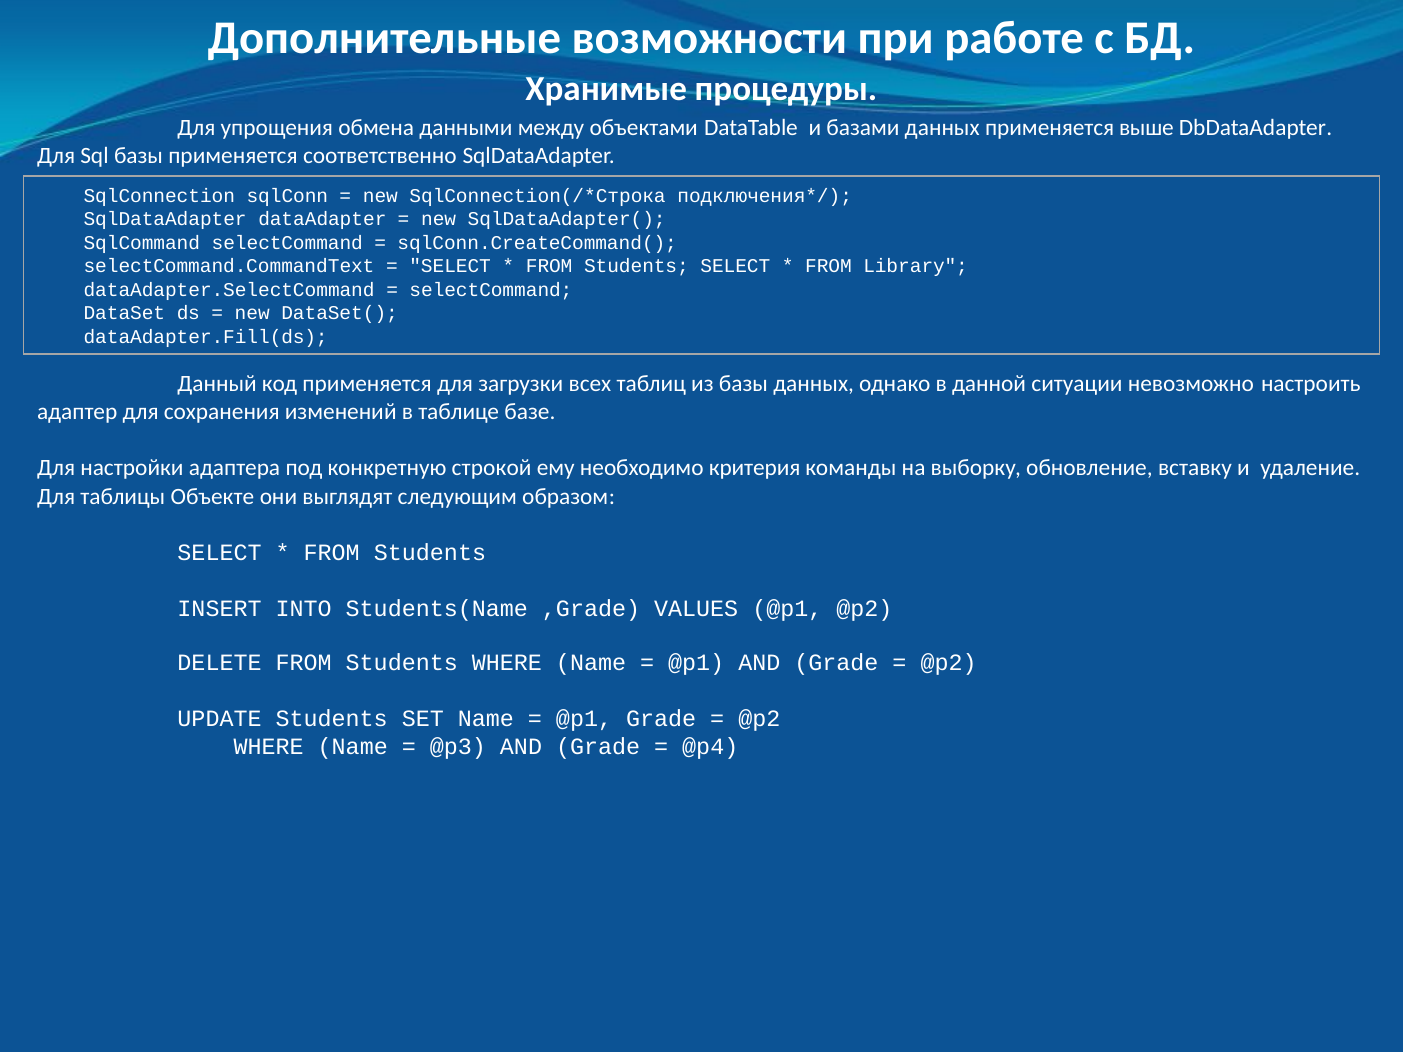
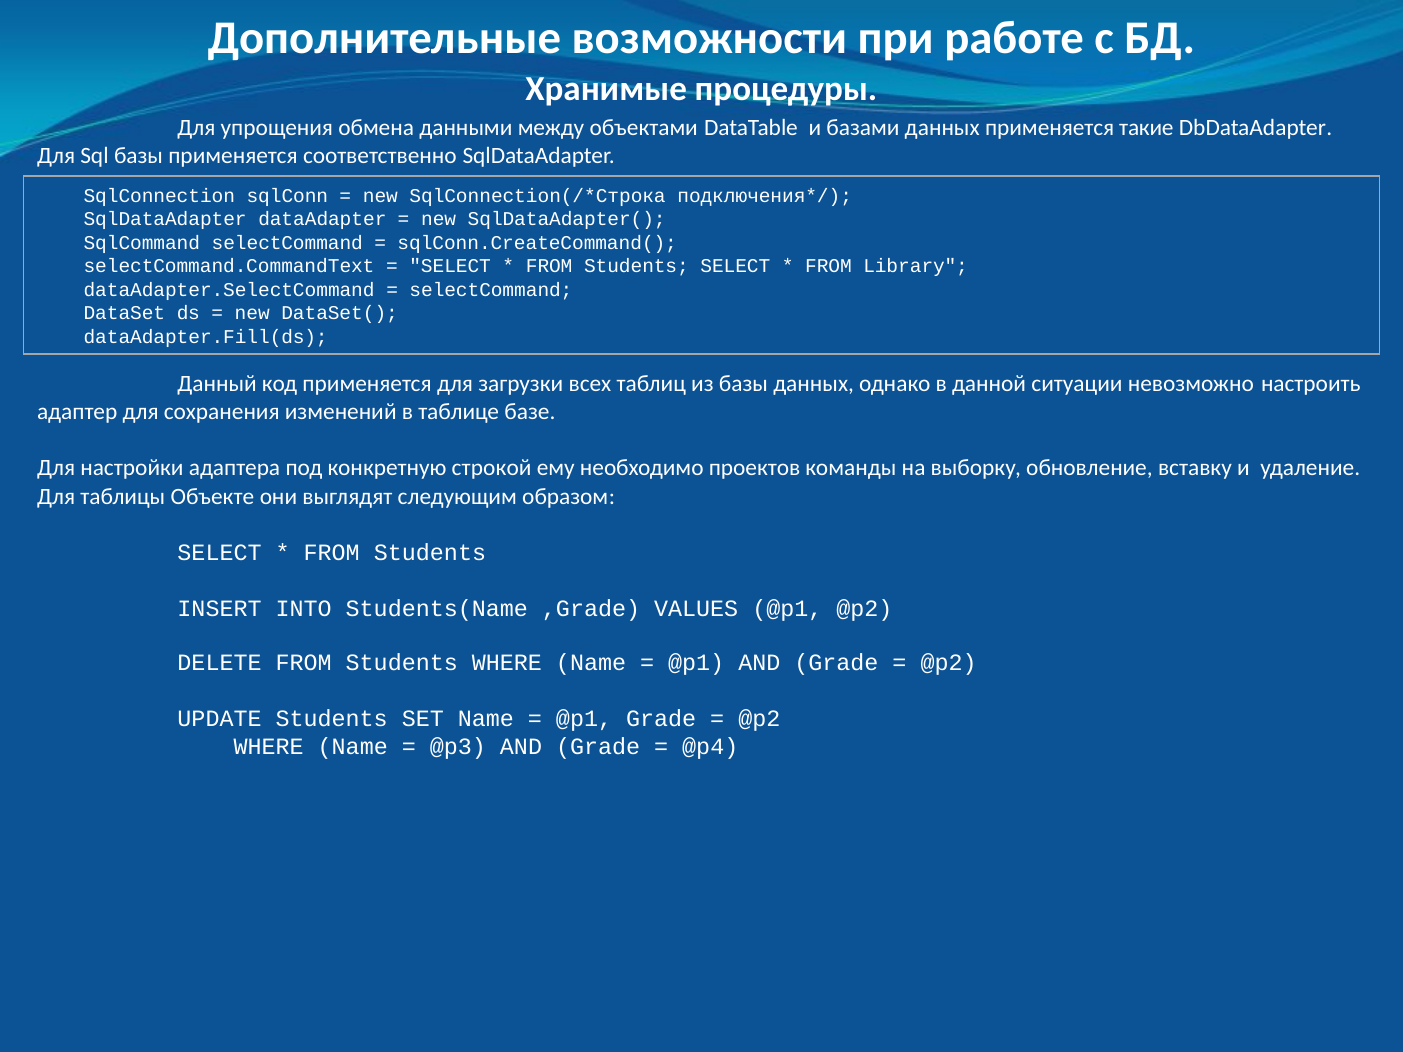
выше: выше -> такие
критерия: критерия -> проектов
